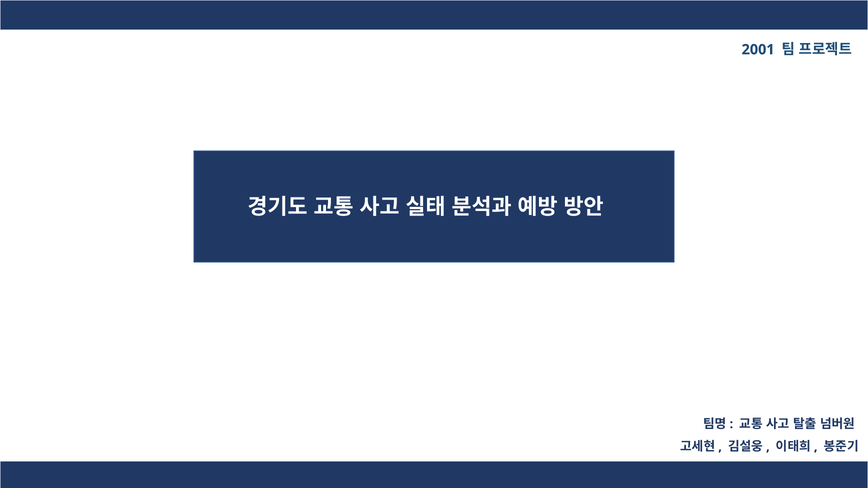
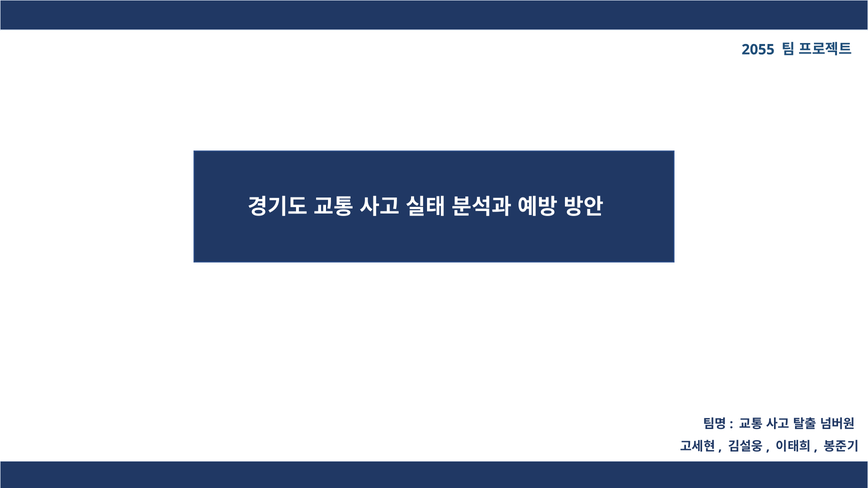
2001: 2001 -> 2055
